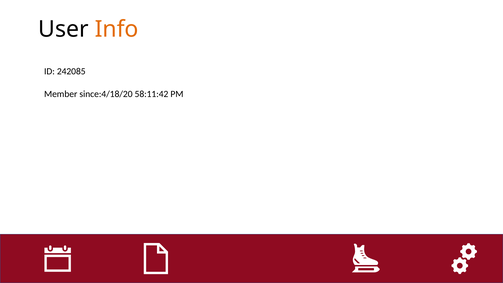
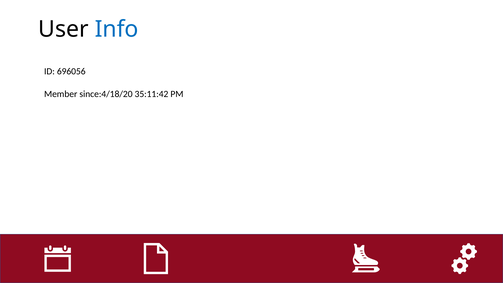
Info colour: orange -> blue
242085: 242085 -> 696056
58:11:42: 58:11:42 -> 35:11:42
